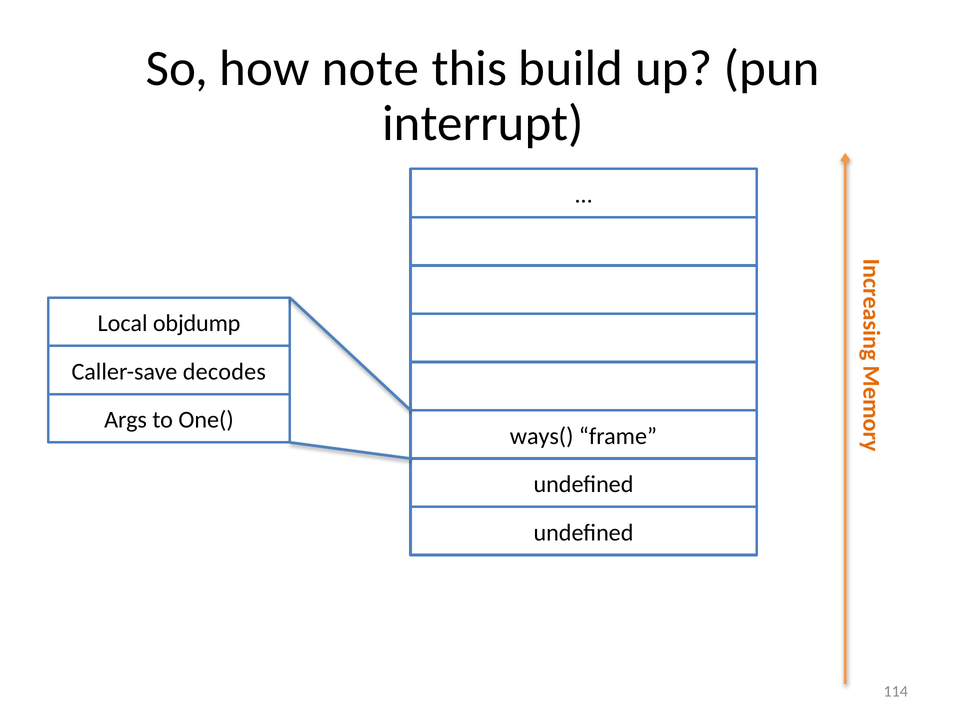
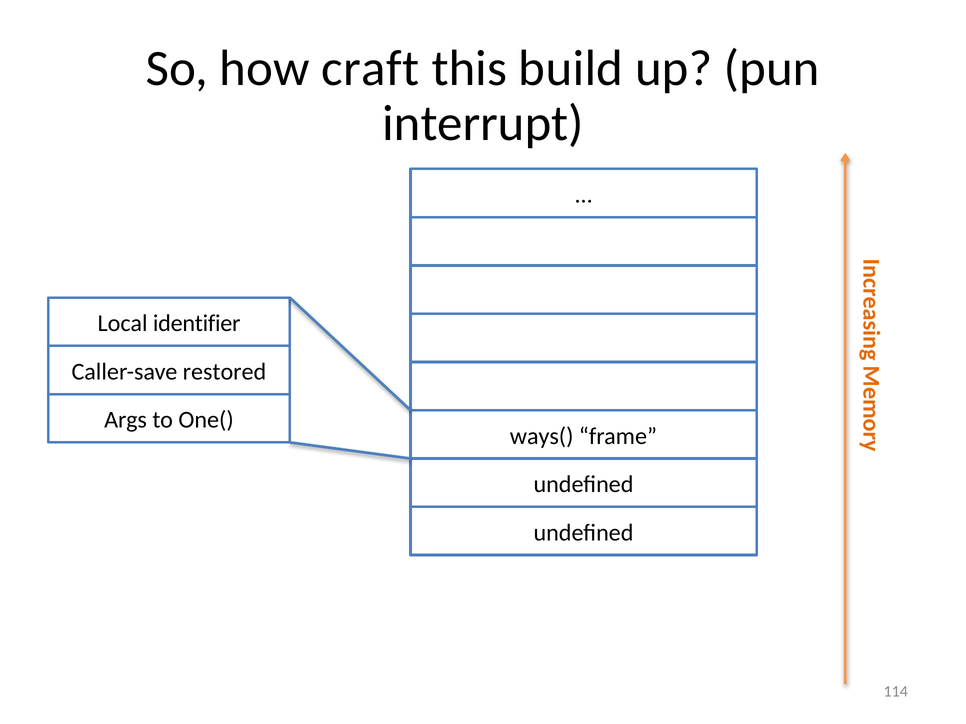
note: note -> craft
objdump: objdump -> identifier
decodes: decodes -> restored
